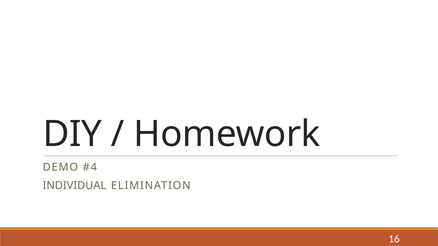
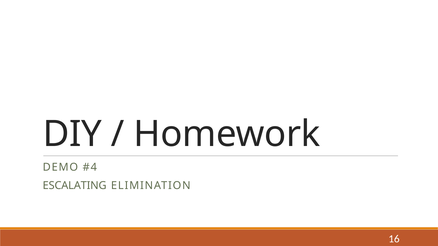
INDIVIDUAL: INDIVIDUAL -> ESCALATING
